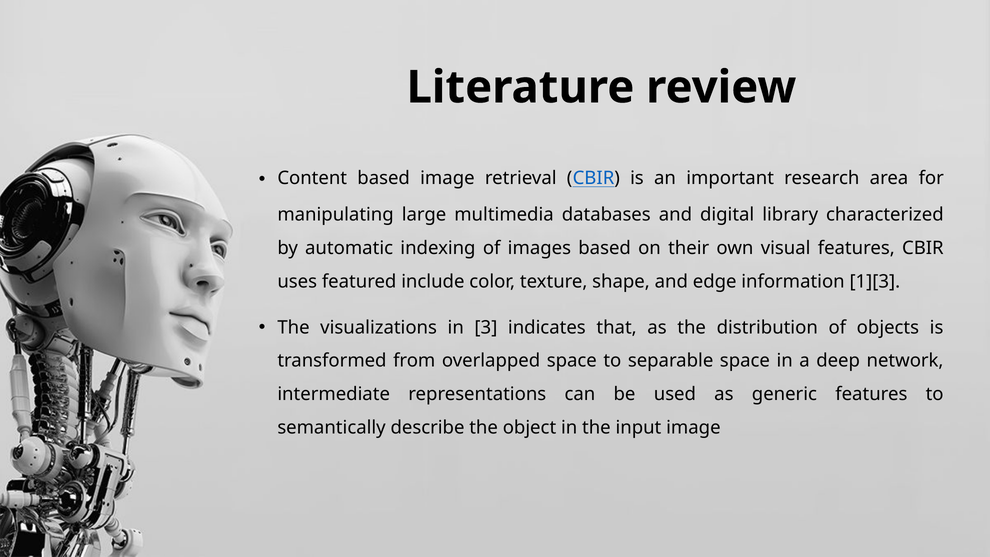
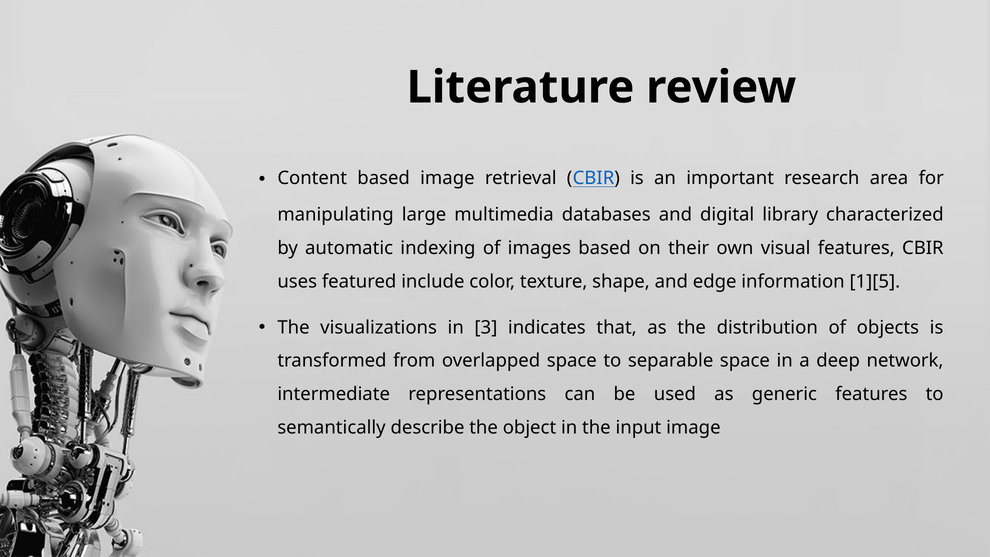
1][3: 1][3 -> 1][5
